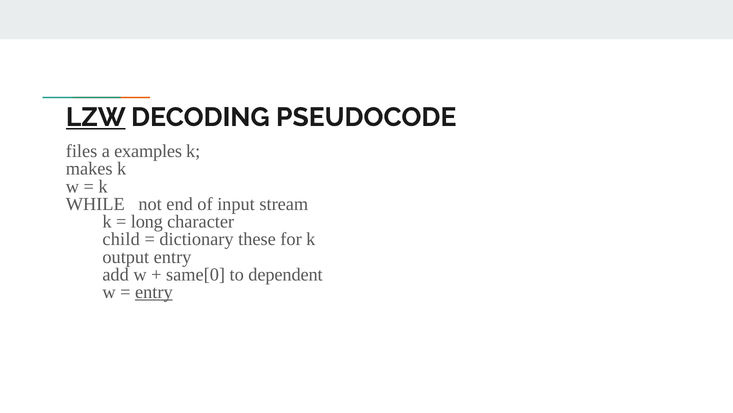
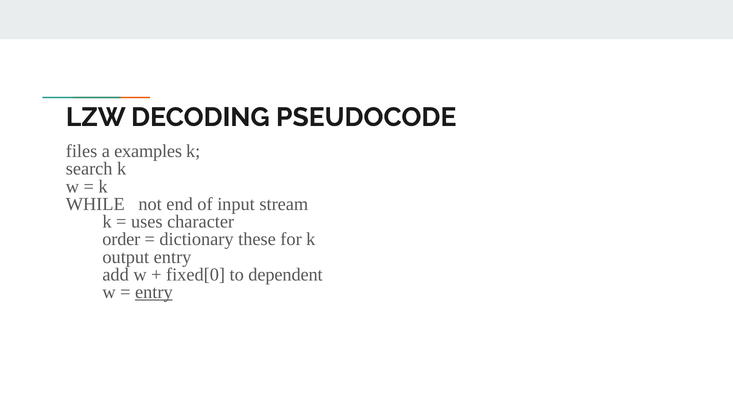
LZW underline: present -> none
makes: makes -> search
long: long -> uses
child: child -> order
same[0: same[0 -> fixed[0
